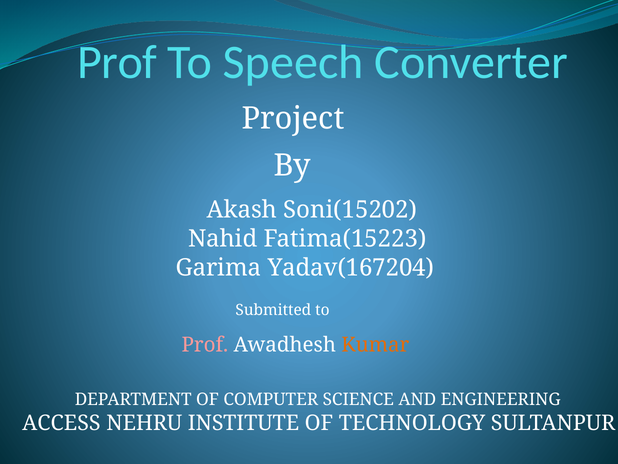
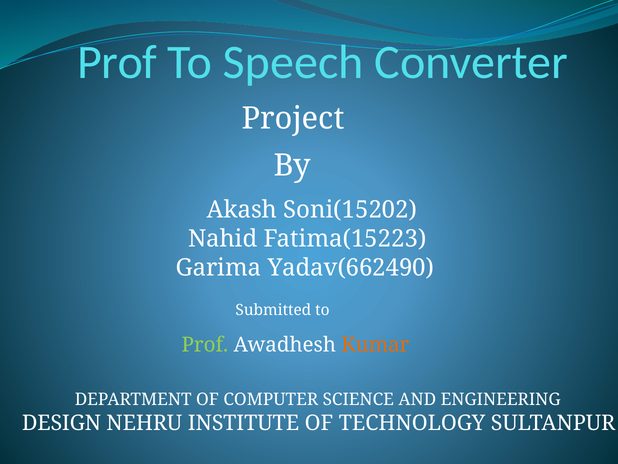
Yadav(167204: Yadav(167204 -> Yadav(662490
Prof at (205, 344) colour: pink -> light green
ACCESS: ACCESS -> DESIGN
